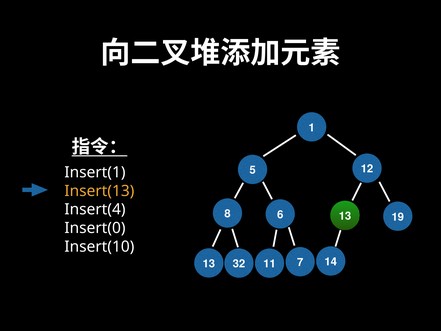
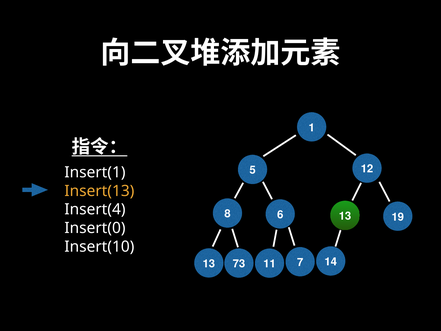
32: 32 -> 73
